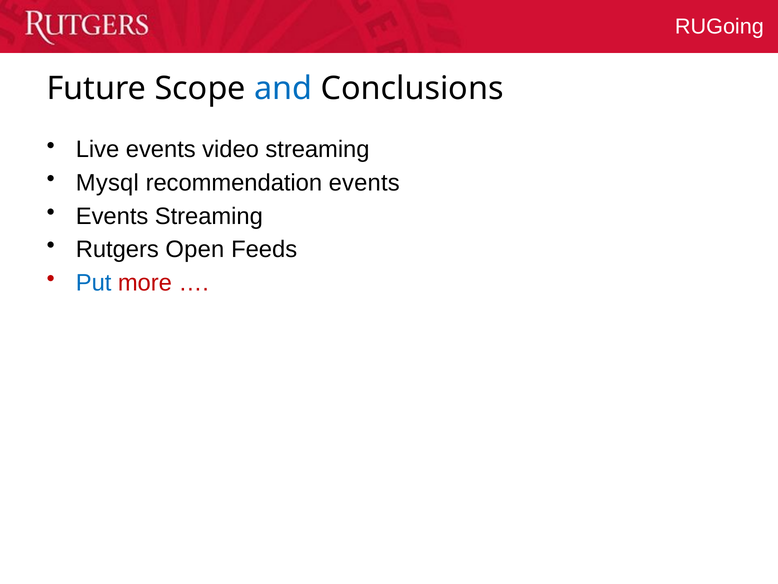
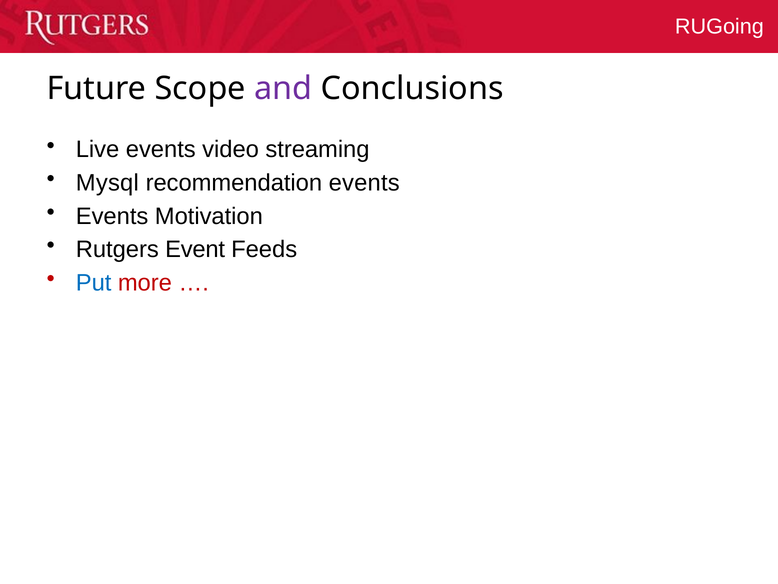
and colour: blue -> purple
Events Streaming: Streaming -> Motivation
Open: Open -> Event
